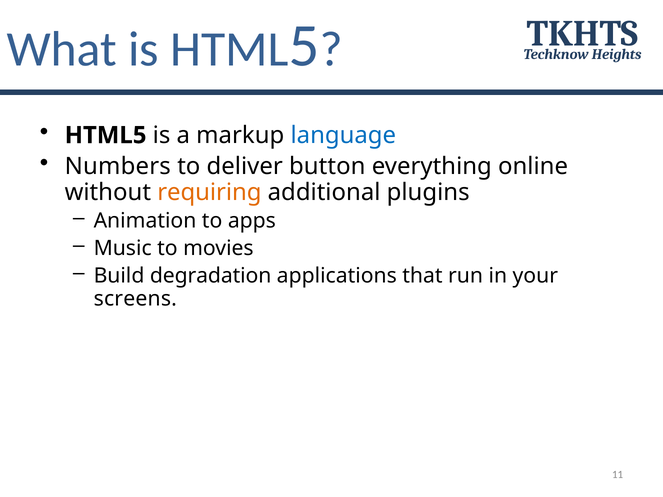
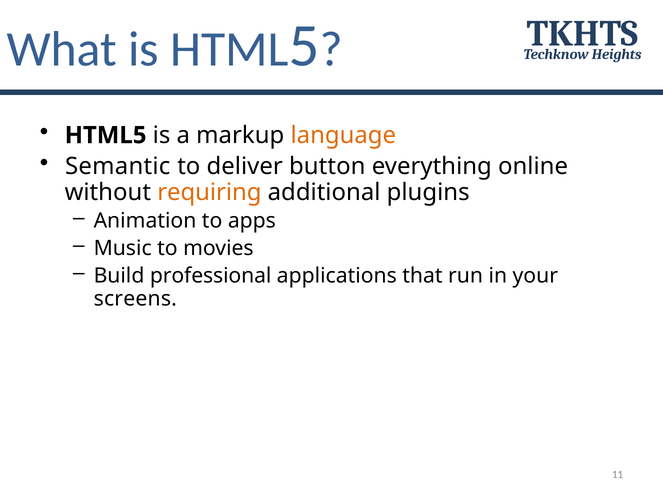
language colour: blue -> orange
Numbers: Numbers -> Semantic
degradation: degradation -> professional
